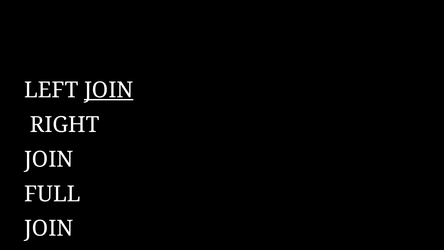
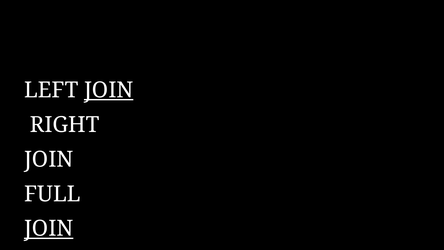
JOIN at (49, 228) underline: none -> present
